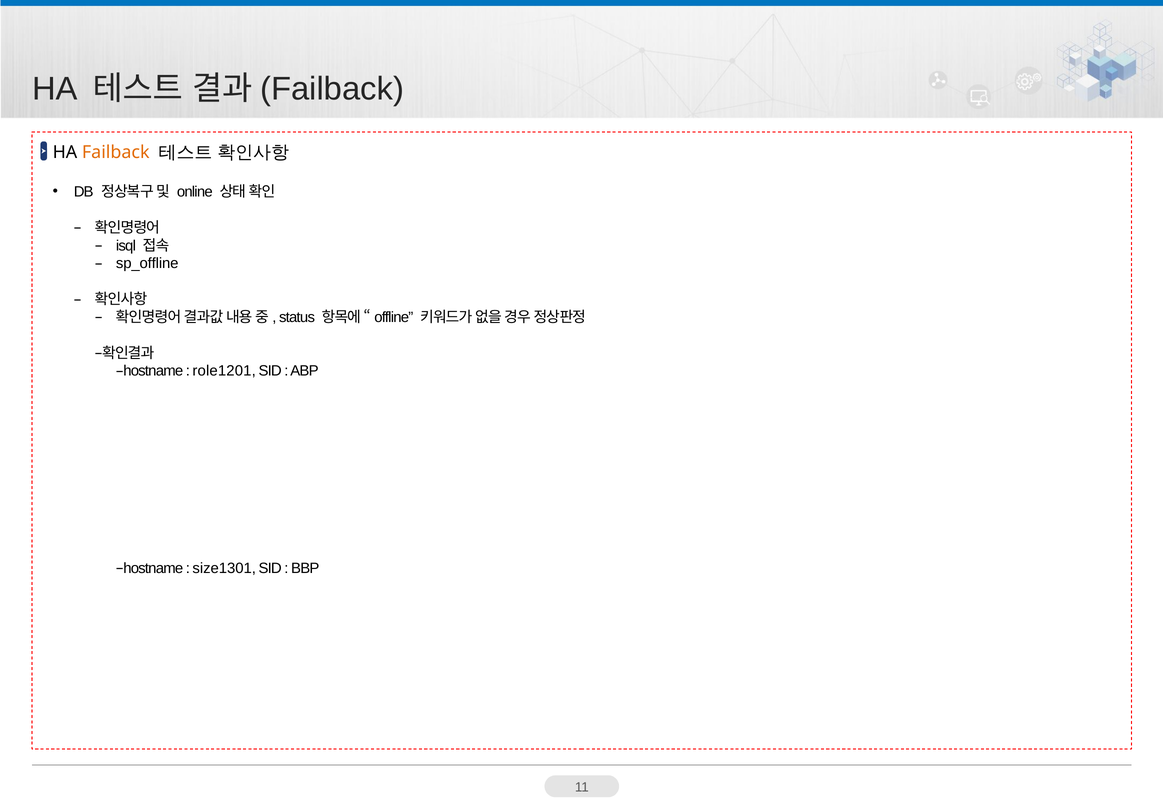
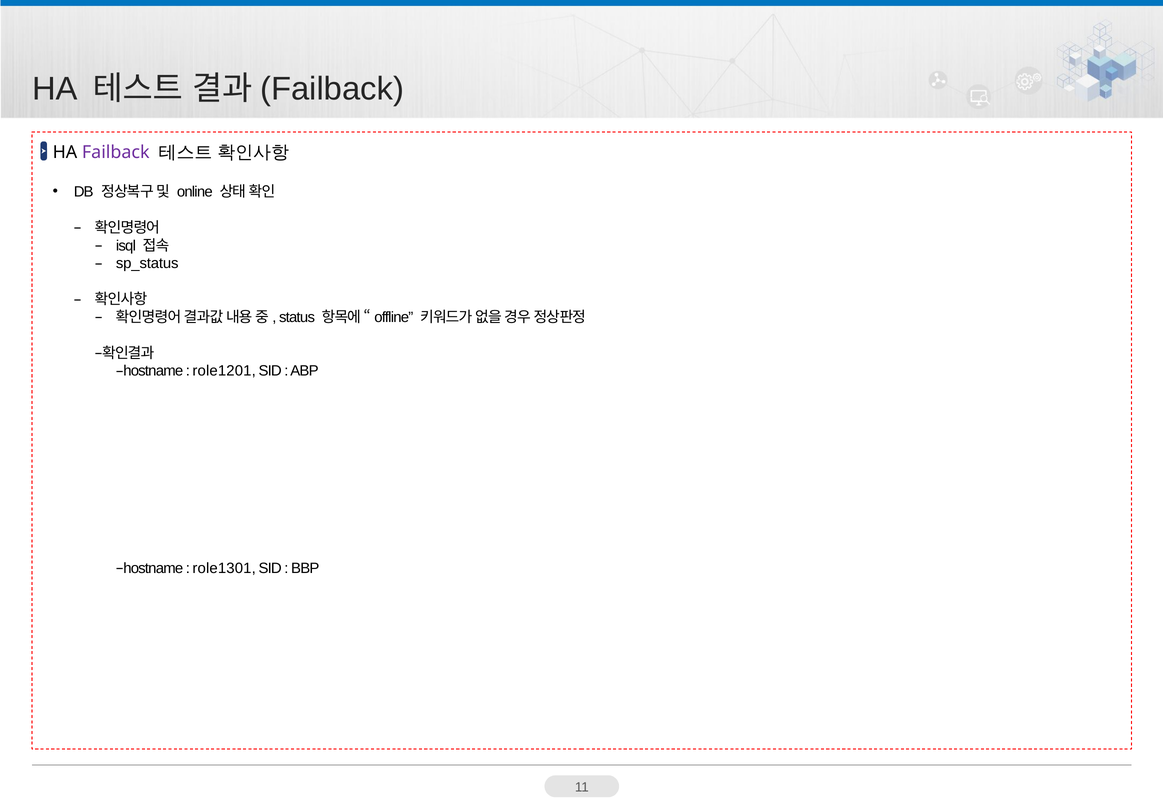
Failback colour: orange -> purple
sp_offline: sp_offline -> sp_status
size1301: size1301 -> role1301
